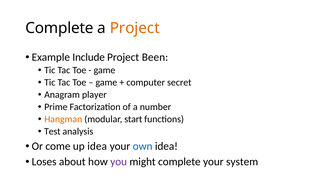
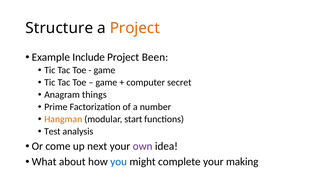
Complete at (59, 28): Complete -> Structure
player: player -> things
up idea: idea -> next
own colour: blue -> purple
Loses: Loses -> What
you colour: purple -> blue
system: system -> making
